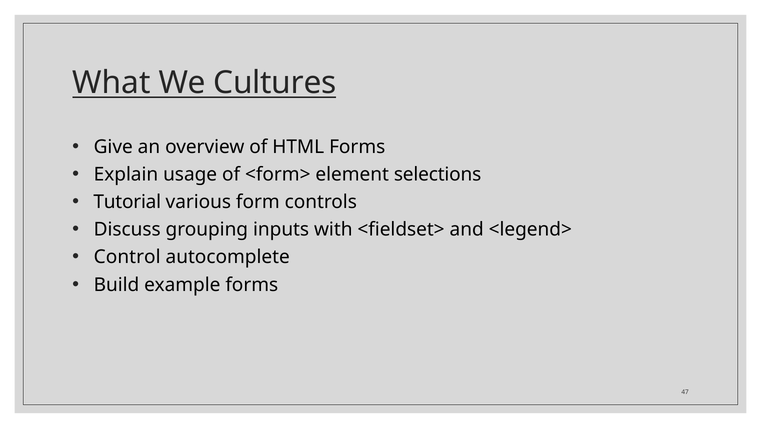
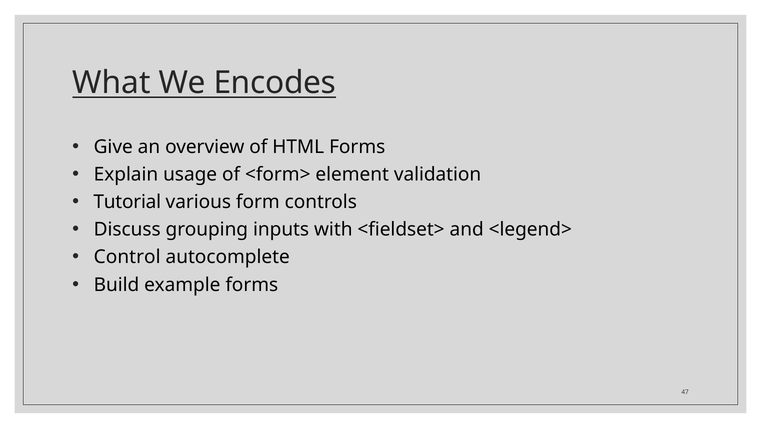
Cultures: Cultures -> Encodes
selections: selections -> validation
